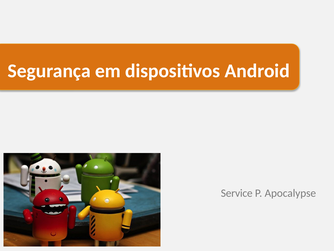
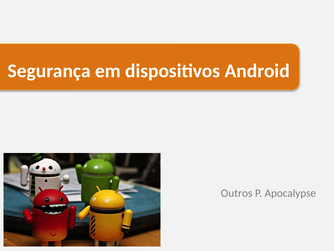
Service: Service -> Outros
